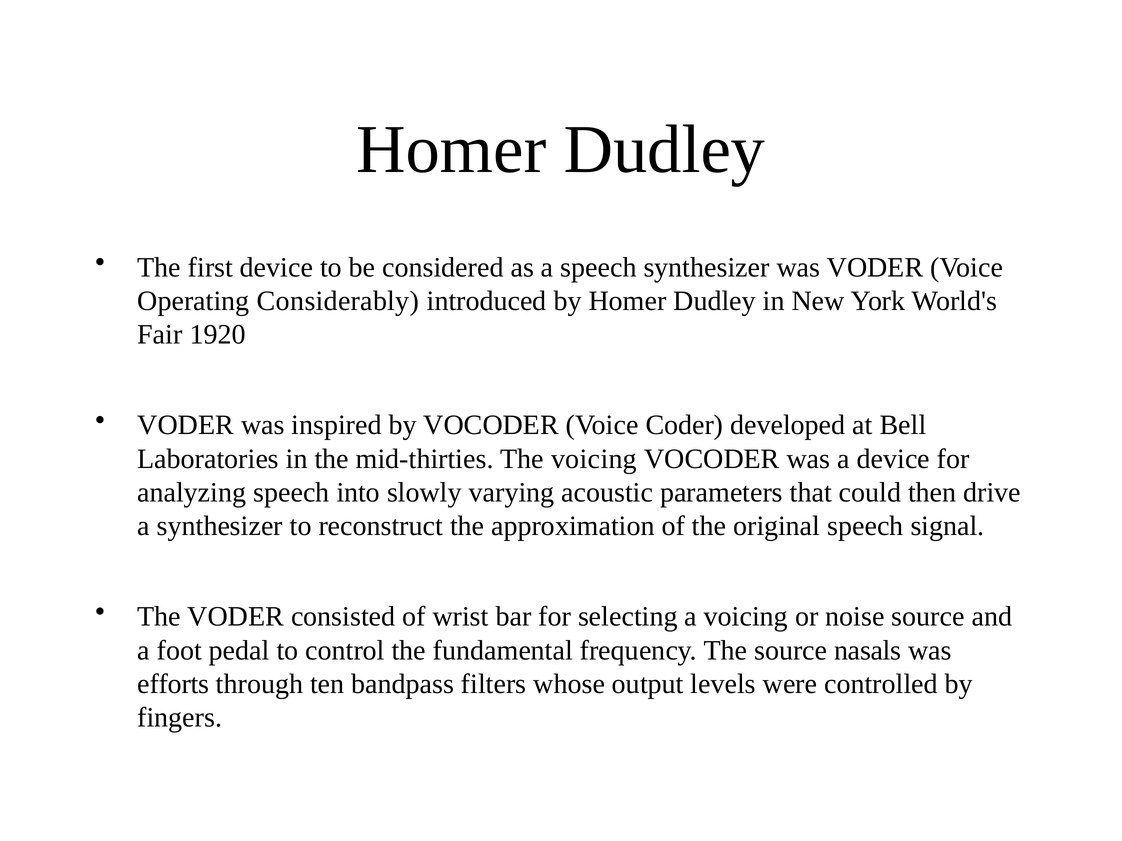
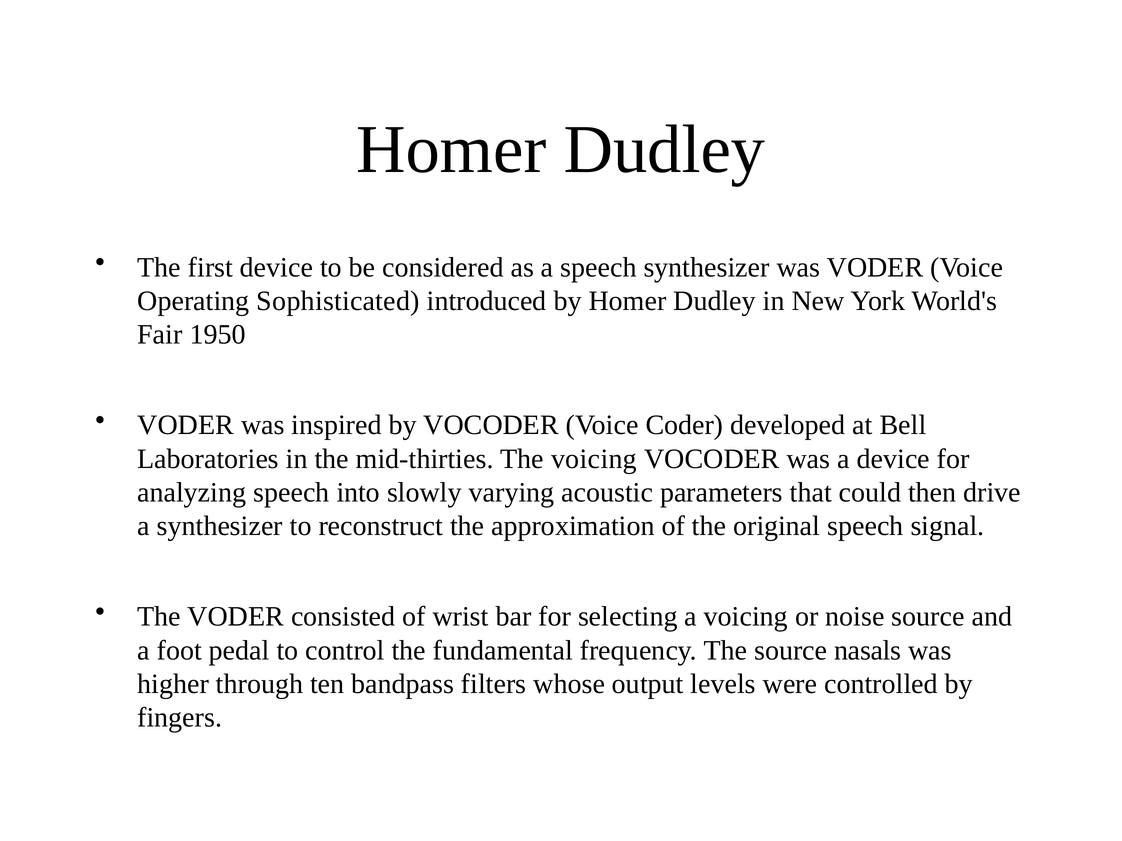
Considerably: Considerably -> Sophisticated
1920: 1920 -> 1950
efforts: efforts -> higher
